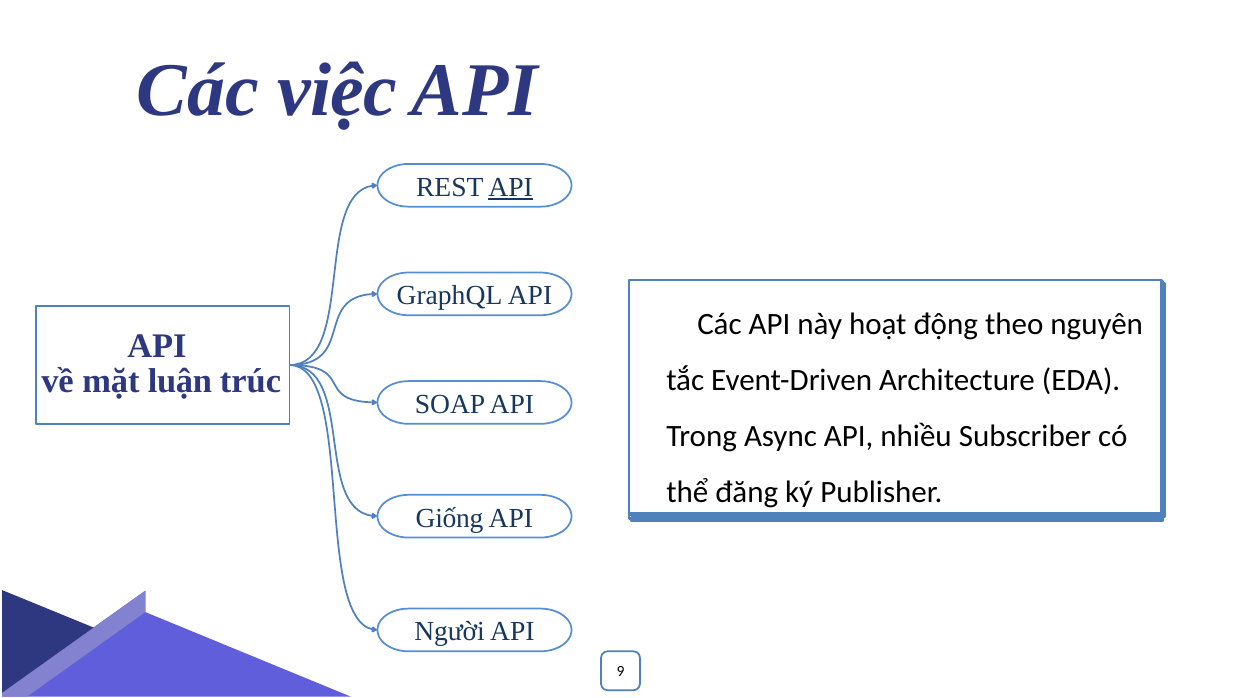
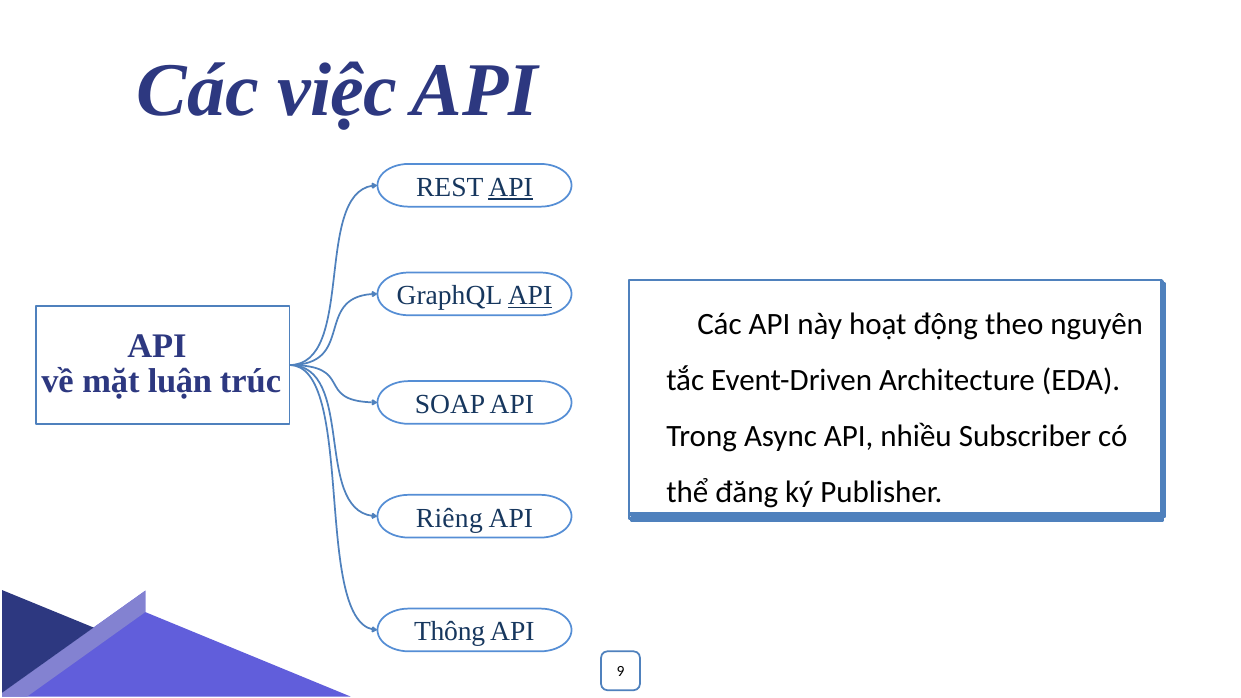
API at (530, 296) underline: none -> present
Giống: Giống -> Riêng
Người: Người -> Thông
